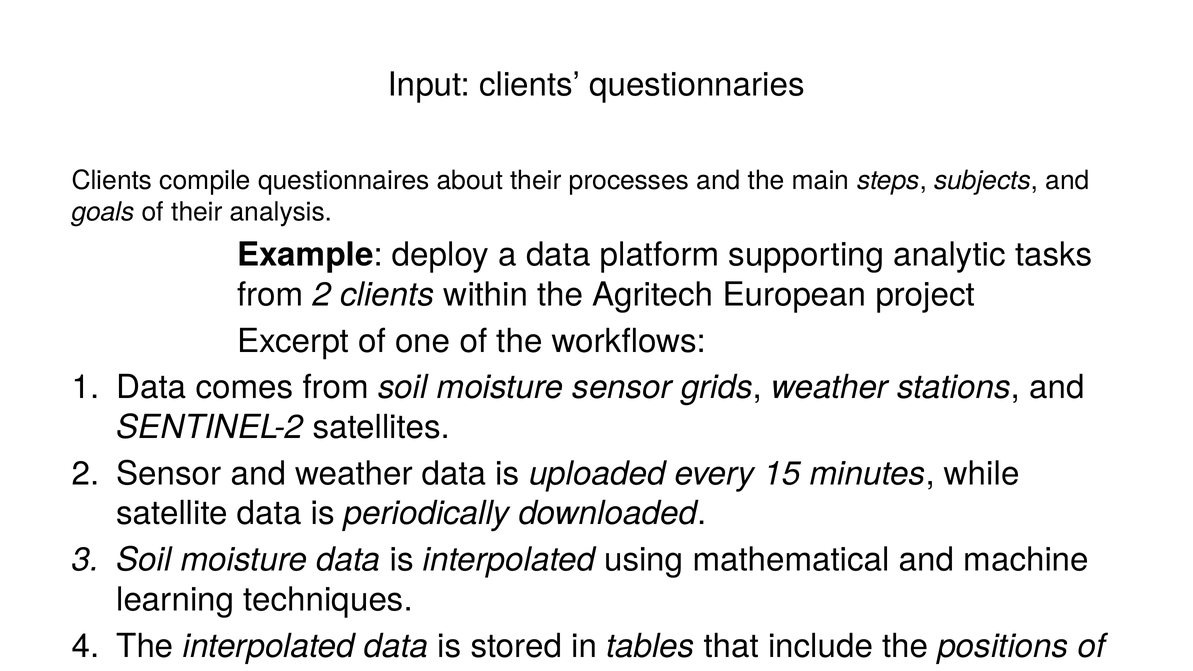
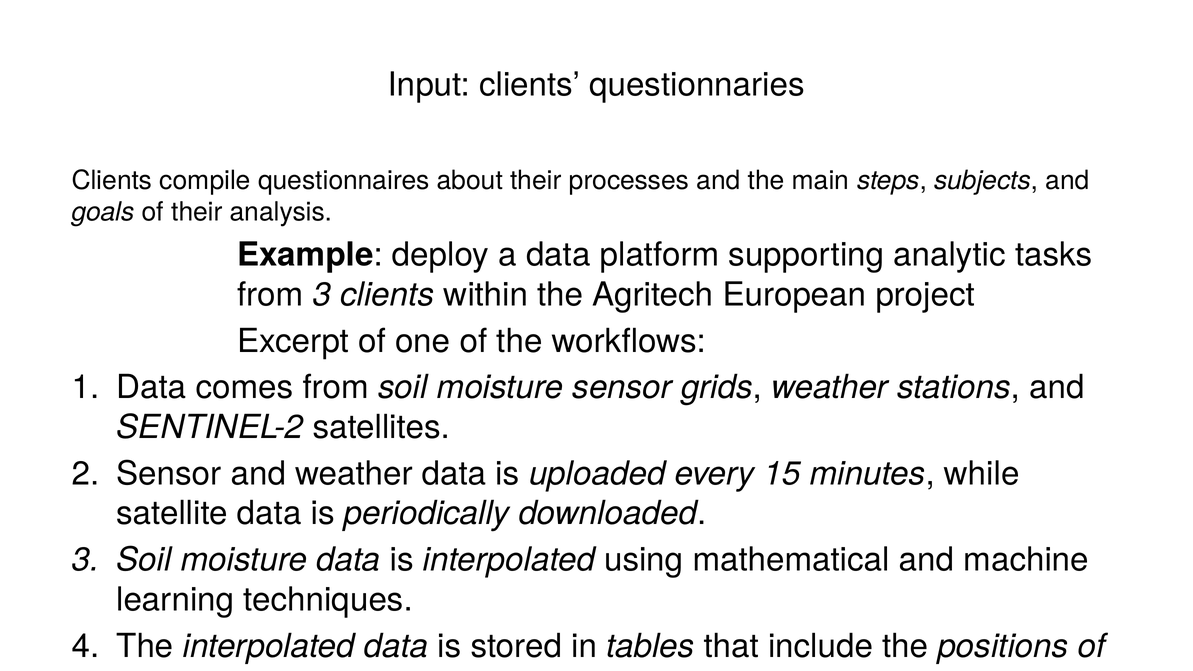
from 2: 2 -> 3
